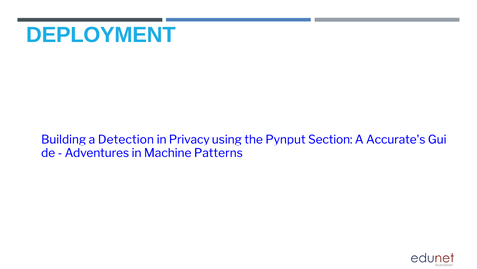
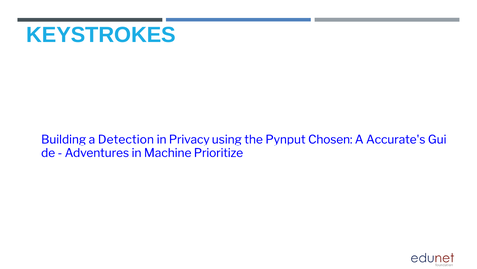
DEPLOYMENT: DEPLOYMENT -> KEYSTROKES
Section: Section -> Chosen
Patterns: Patterns -> Prioritize
